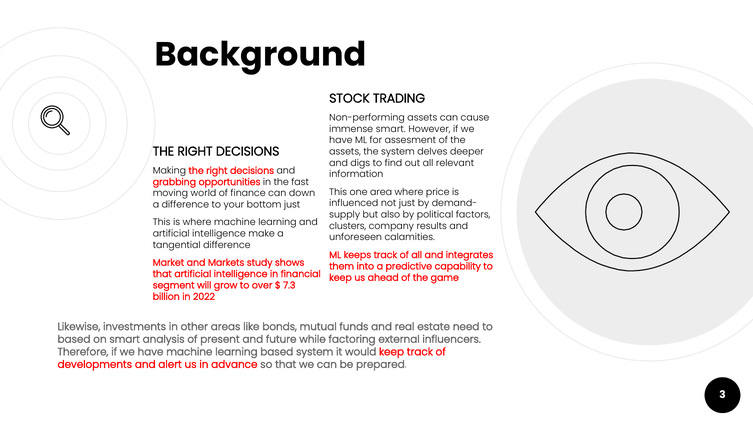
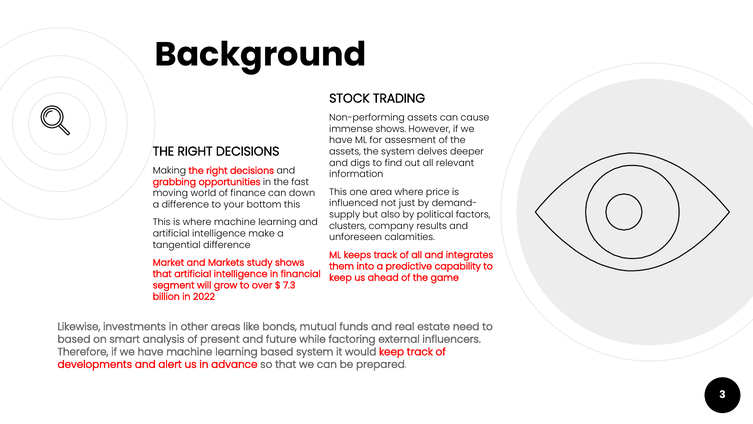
immense smart: smart -> shows
bottom just: just -> this
